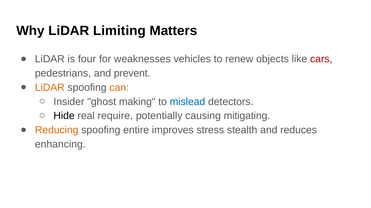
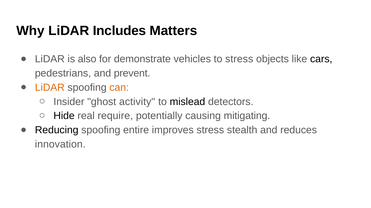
Limiting: Limiting -> Includes
four: four -> also
weaknesses: weaknesses -> demonstrate
to renew: renew -> stress
cars colour: red -> black
making: making -> activity
mislead colour: blue -> black
Reducing colour: orange -> black
enhancing: enhancing -> innovation
